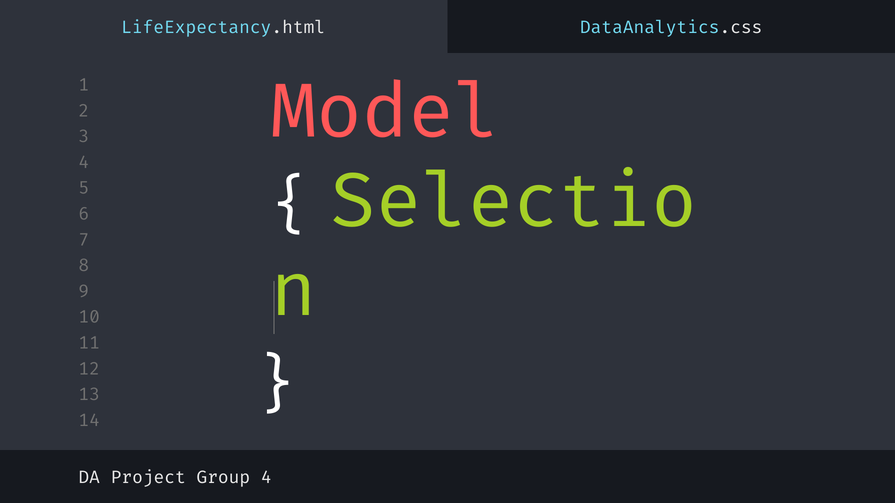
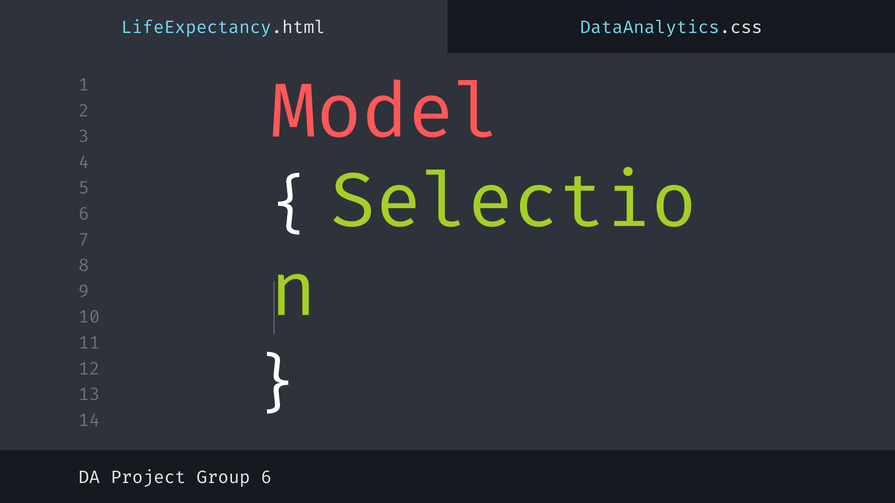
Group 4: 4 -> 6
